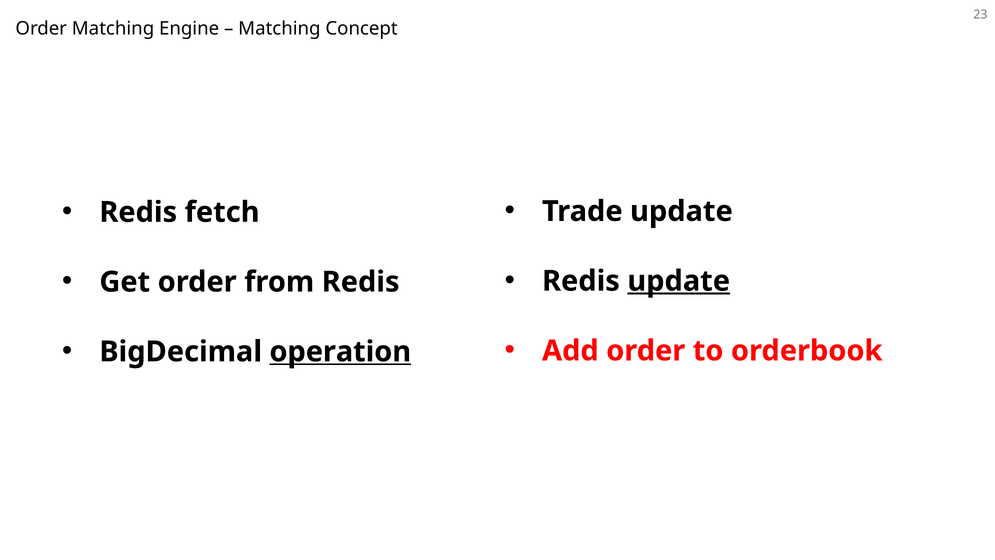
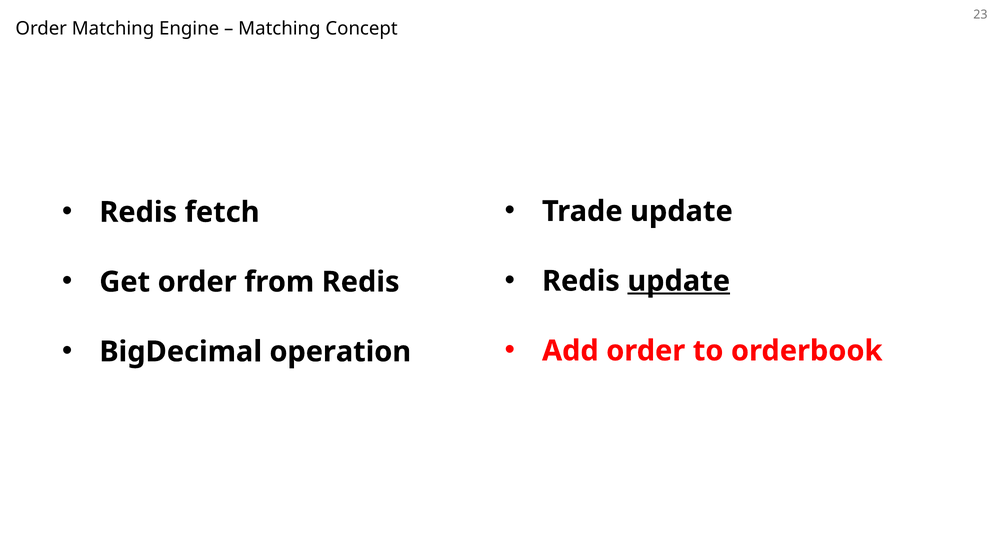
operation underline: present -> none
